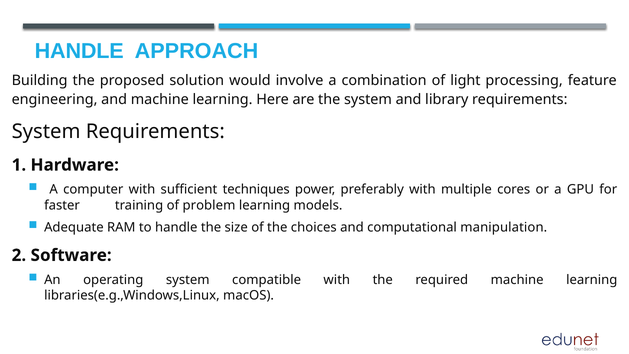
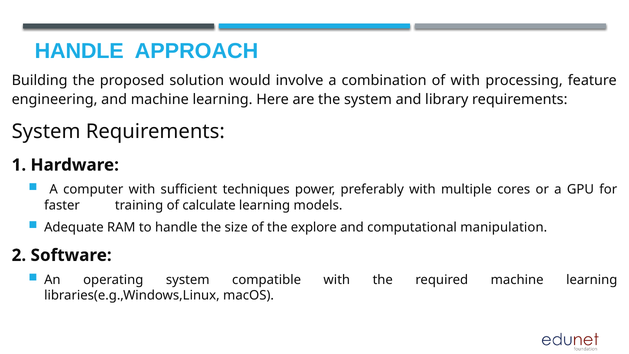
of light: light -> with
problem: problem -> calculate
choices: choices -> explore
